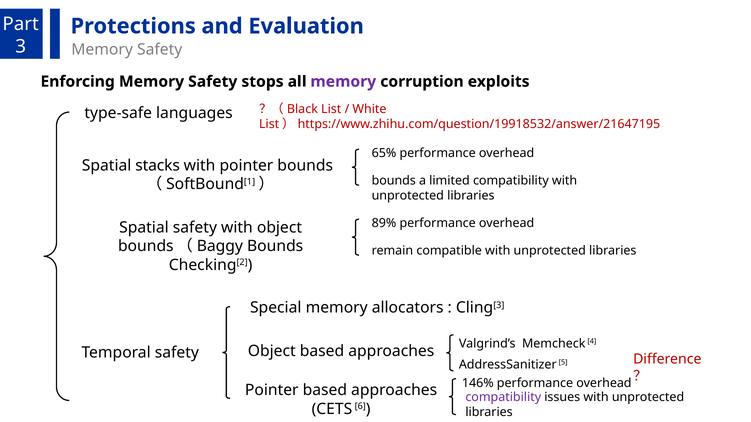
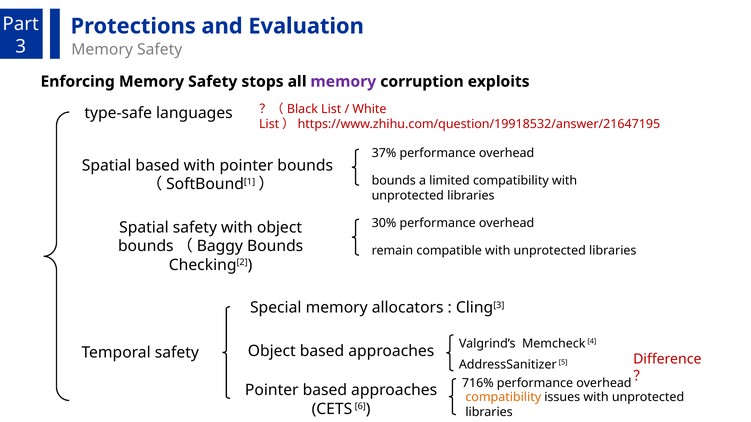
65%: 65% -> 37%
Spatial stacks: stacks -> based
89%: 89% -> 30%
146%: 146% -> 716%
compatibility at (503, 398) colour: purple -> orange
